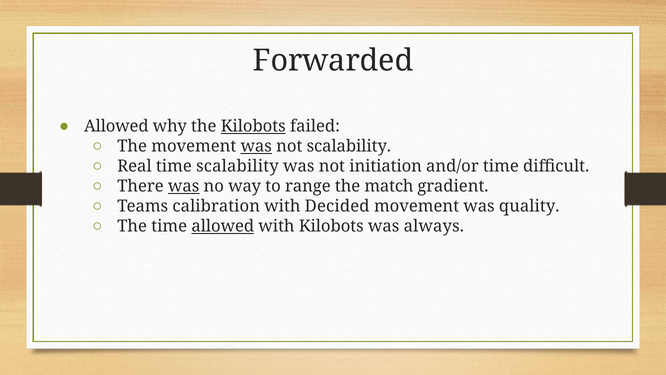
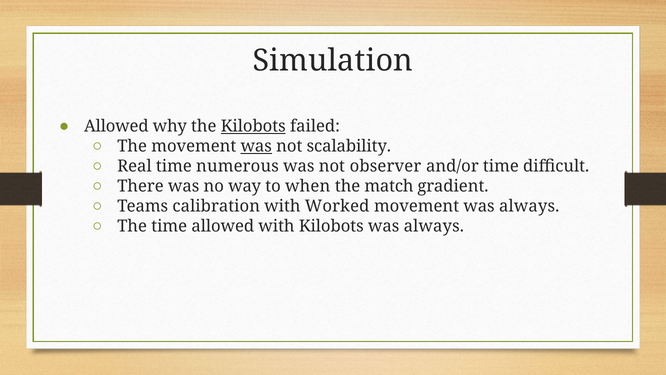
Forwarded: Forwarded -> Simulation
time scalability: scalability -> numerous
initiation: initiation -> observer
was at (184, 186) underline: present -> none
range: range -> when
Decided: Decided -> Worked
movement was quality: quality -> always
allowed at (223, 226) underline: present -> none
